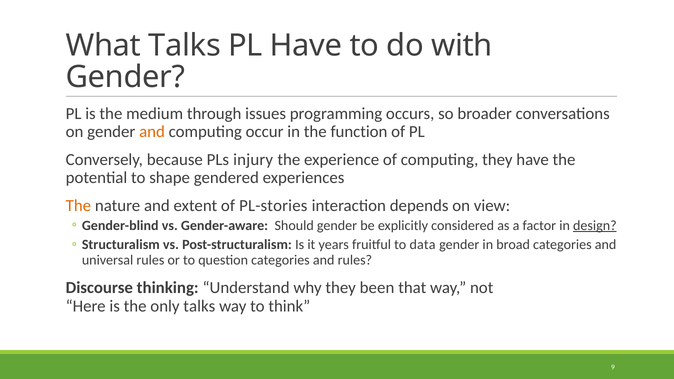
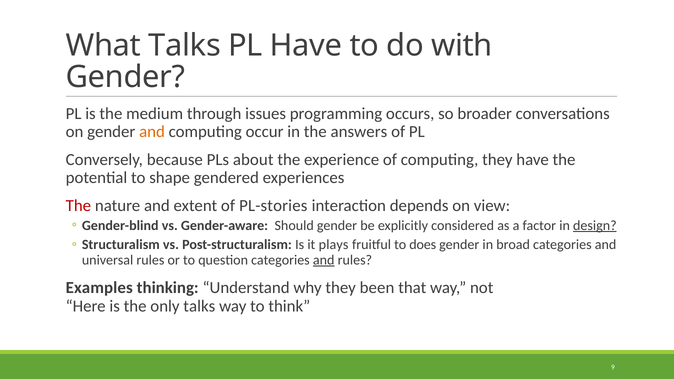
function: function -> answers
injury: injury -> about
The at (78, 206) colour: orange -> red
years: years -> plays
data: data -> does
and at (324, 260) underline: none -> present
Discourse: Discourse -> Examples
